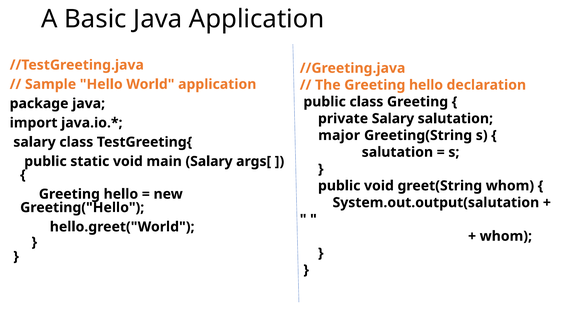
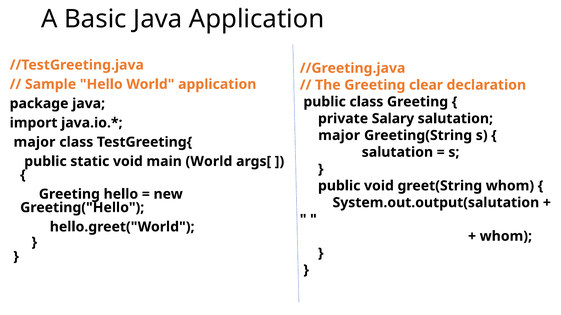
The Greeting hello: hello -> clear
salary at (35, 142): salary -> major
main Salary: Salary -> World
